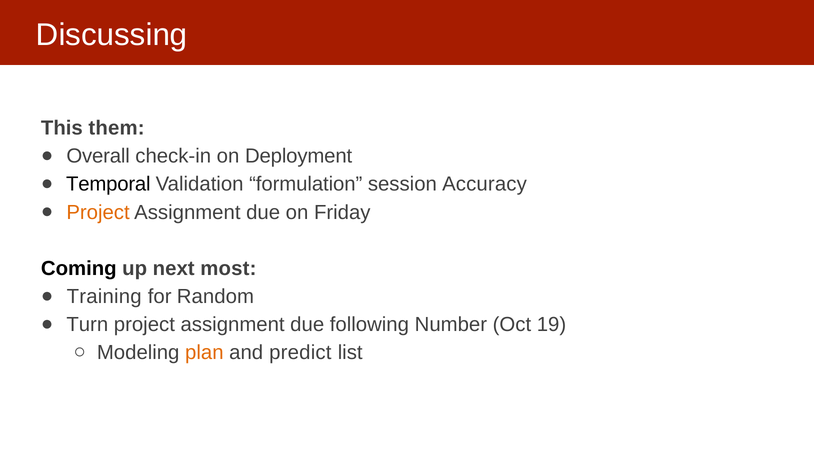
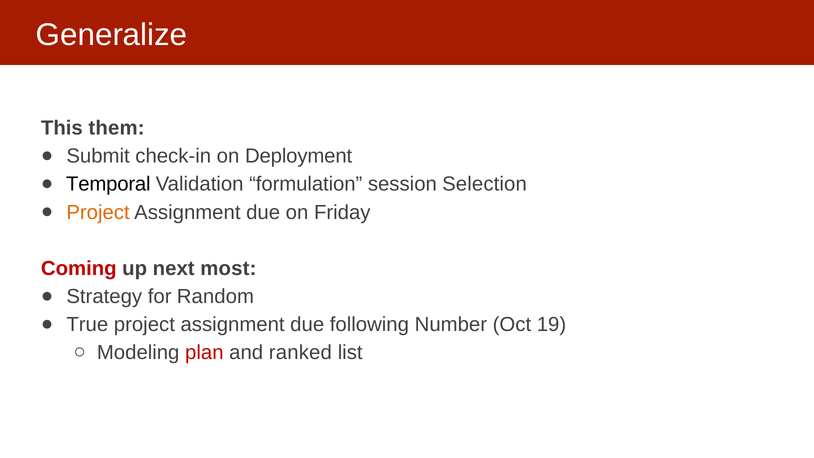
Discussing: Discussing -> Generalize
Overall: Overall -> Submit
Accuracy: Accuracy -> Selection
Coming colour: black -> red
Training: Training -> Strategy
Turn: Turn -> True
plan colour: orange -> red
predict: predict -> ranked
